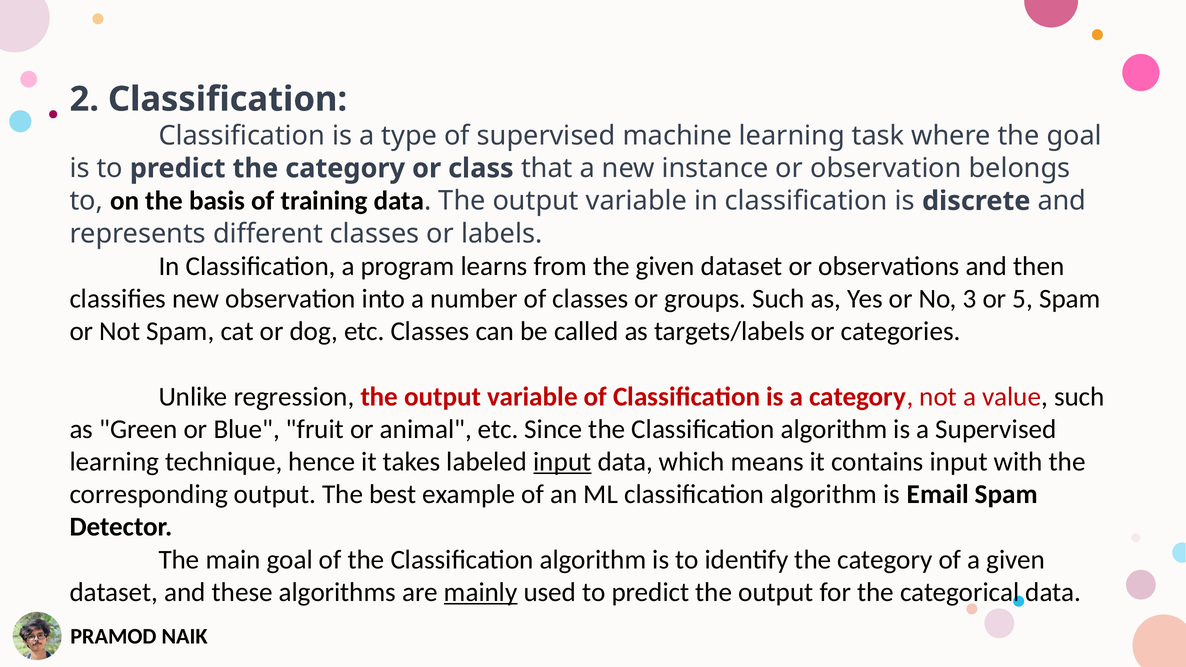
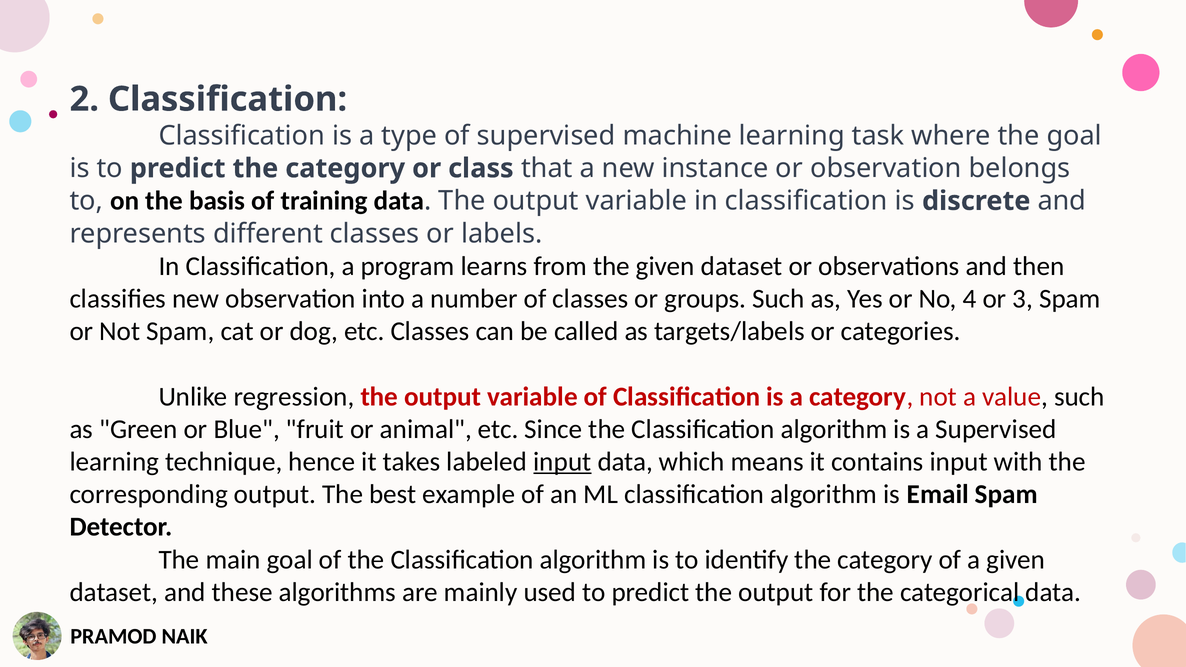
3: 3 -> 4
5: 5 -> 3
mainly underline: present -> none
